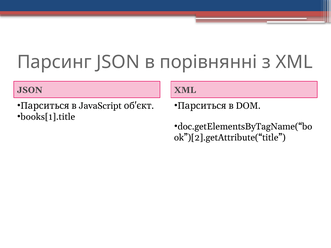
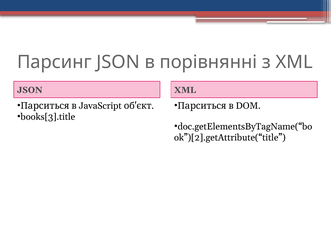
books[1].title: books[1].title -> books[3].title
